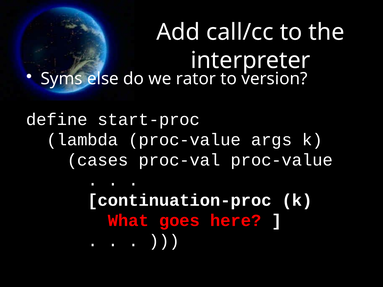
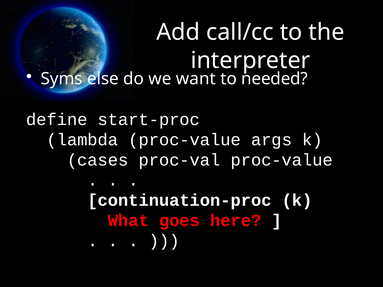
rator: rator -> want
version: version -> needed
